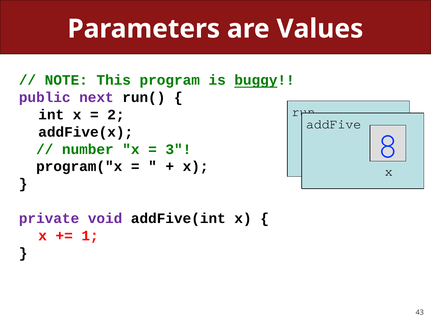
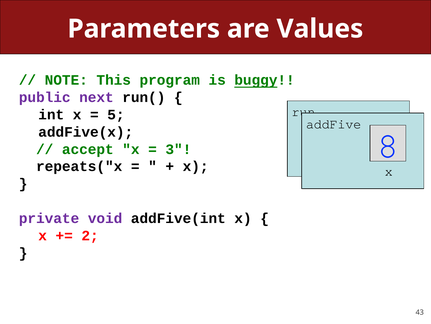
2: 2 -> 5
number: number -> accept
program("x: program("x -> repeats("x
1: 1 -> 2
